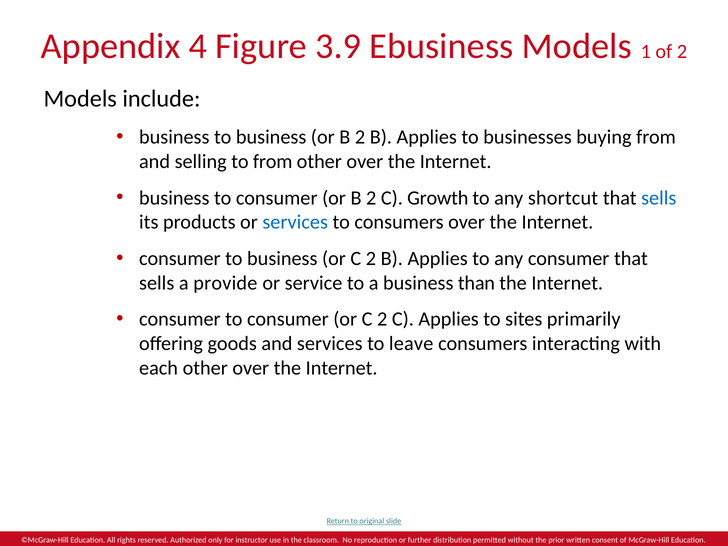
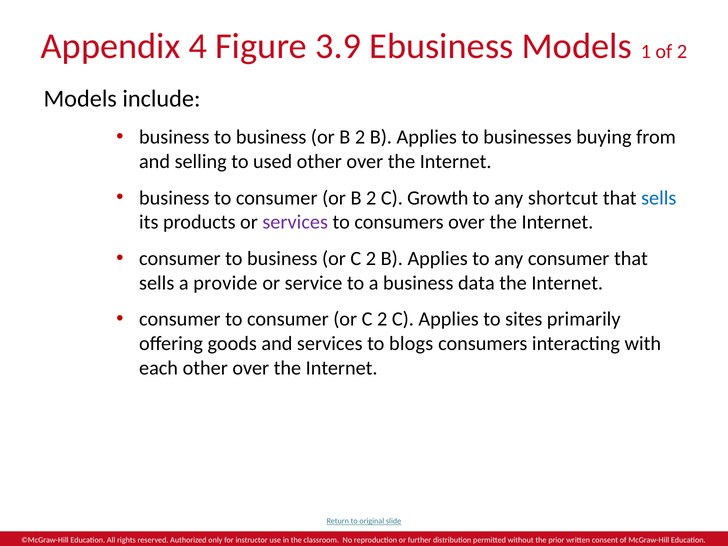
to from: from -> used
services at (295, 222) colour: blue -> purple
than: than -> data
leave: leave -> blogs
